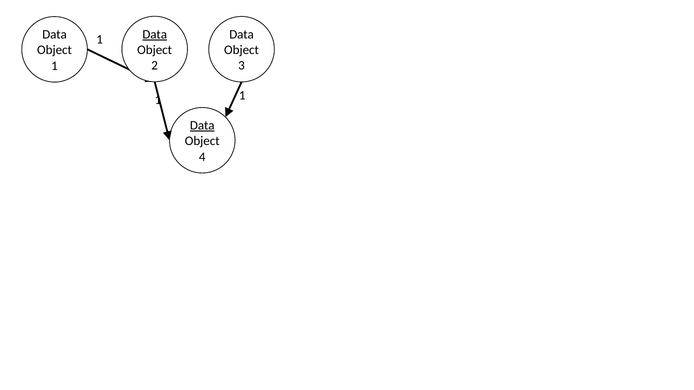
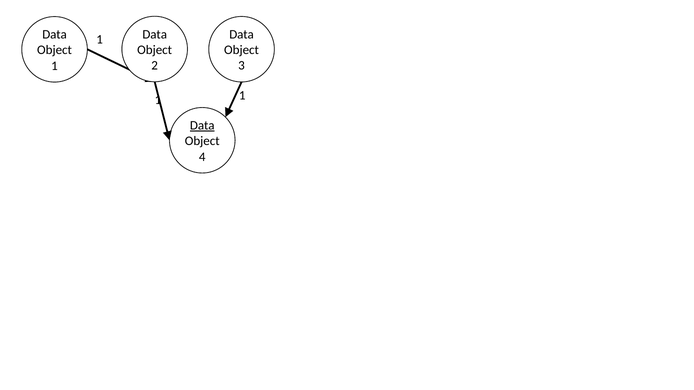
Data at (155, 34) underline: present -> none
